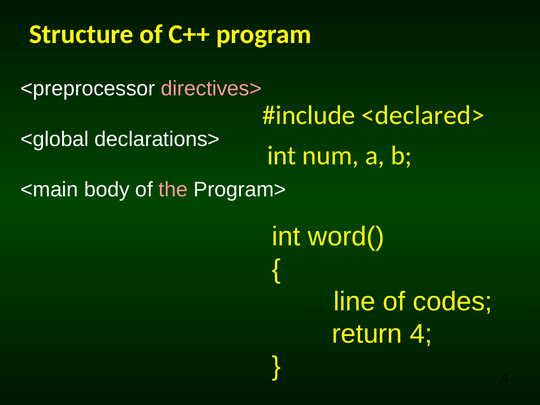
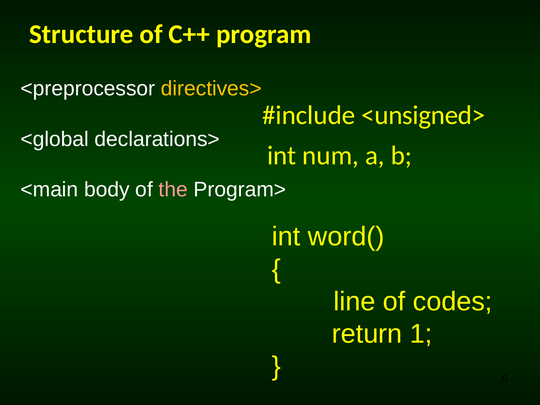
directives> colour: pink -> yellow
<declared>: <declared> -> <unsigned>
4: 4 -> 1
